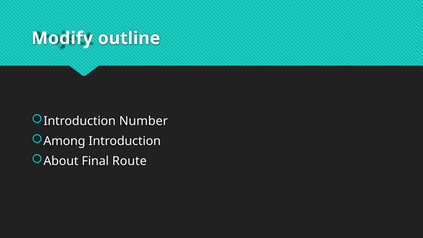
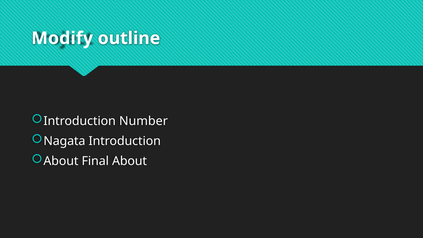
Among: Among -> Nagata
Final Route: Route -> About
